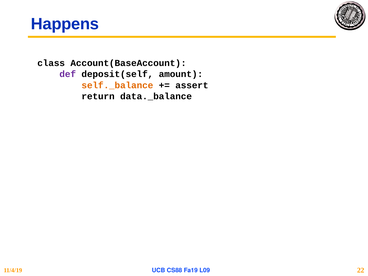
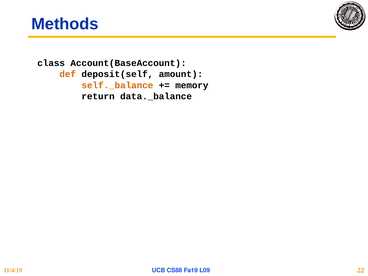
Happens: Happens -> Methods
def colour: purple -> orange
assert: assert -> memory
